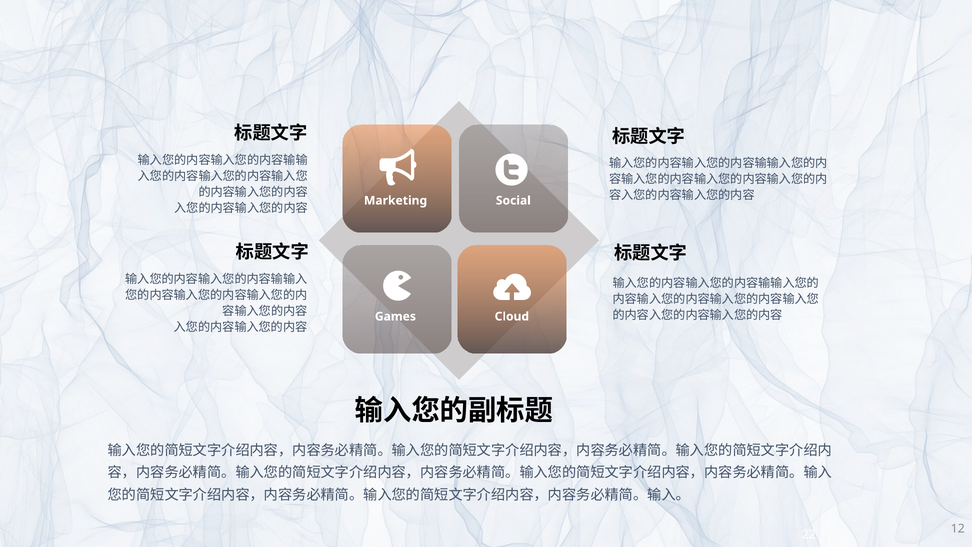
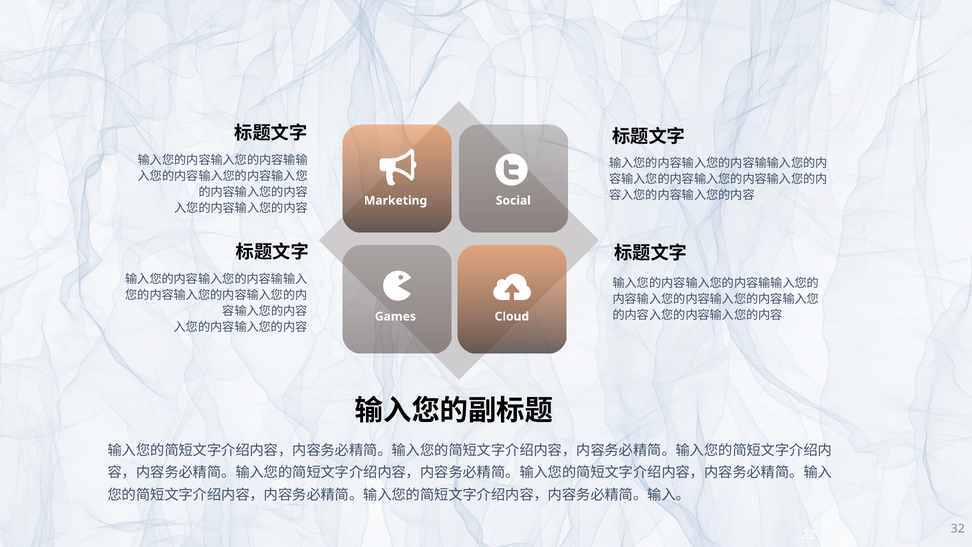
12: 12 -> 32
